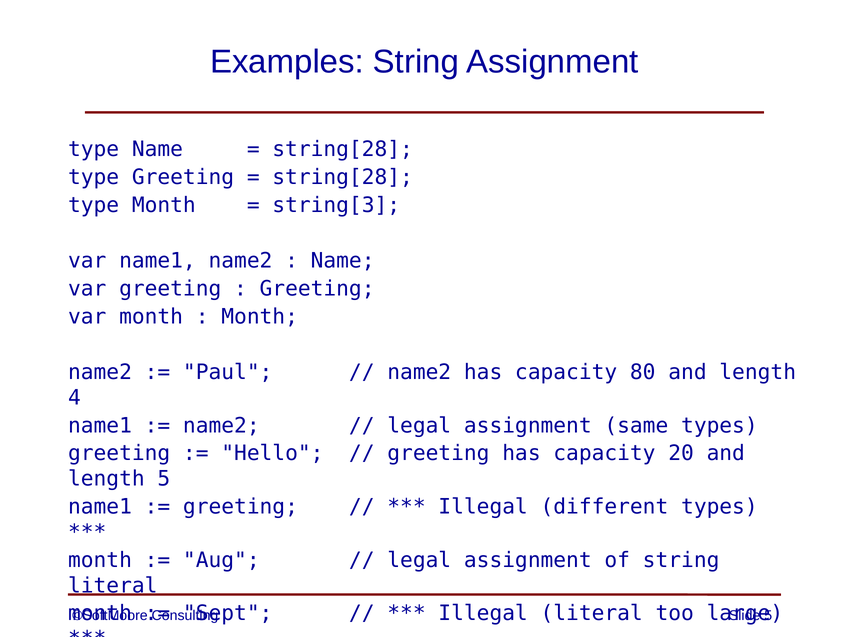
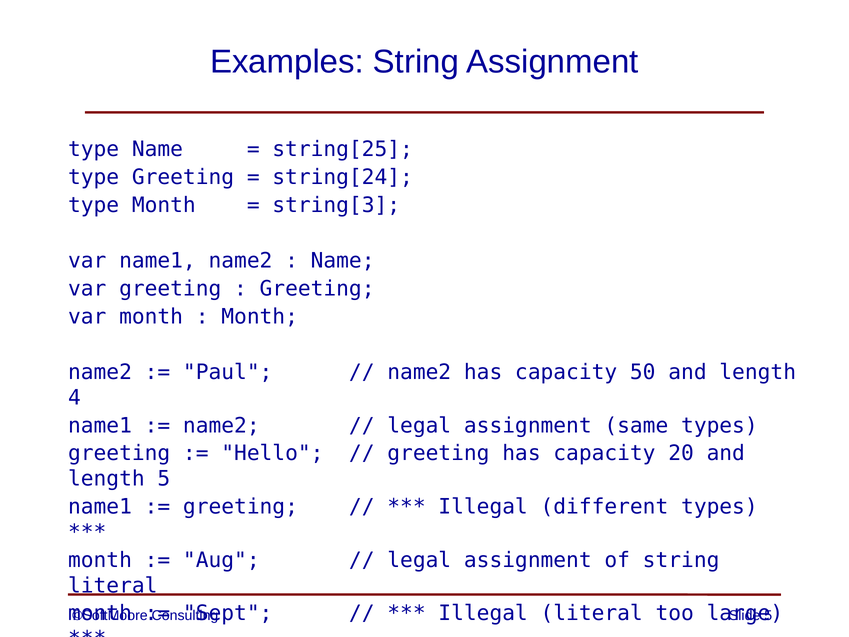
string[28 at (343, 149): string[28 -> string[25
string[28 at (343, 177): string[28 -> string[24
80: 80 -> 50
